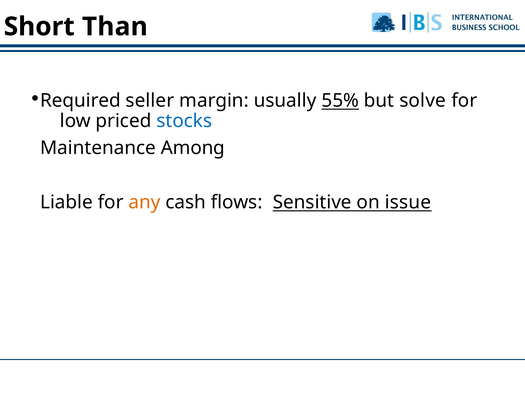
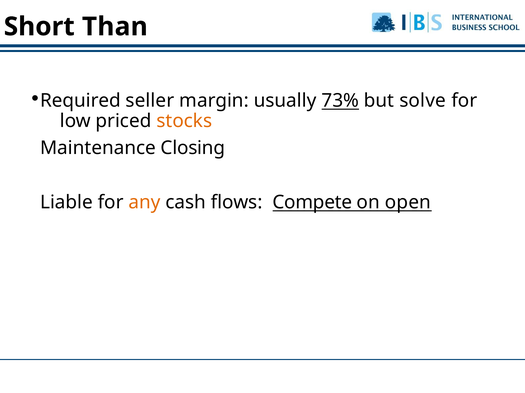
55%: 55% -> 73%
stocks colour: blue -> orange
Among: Among -> Closing
Sensitive: Sensitive -> Compete
issue: issue -> open
